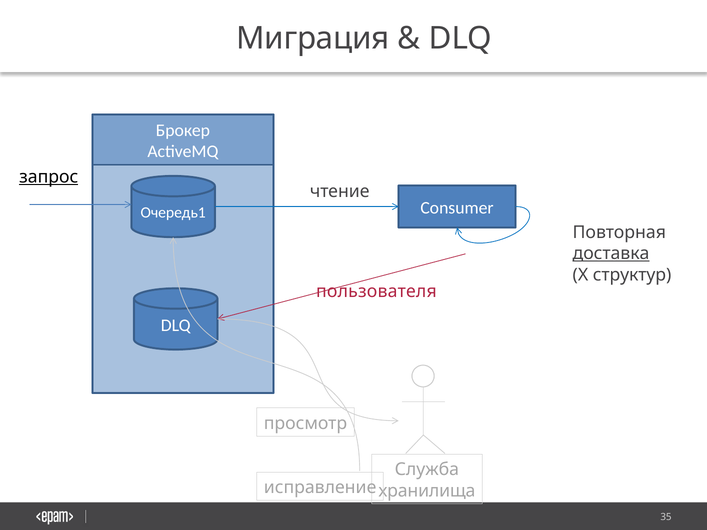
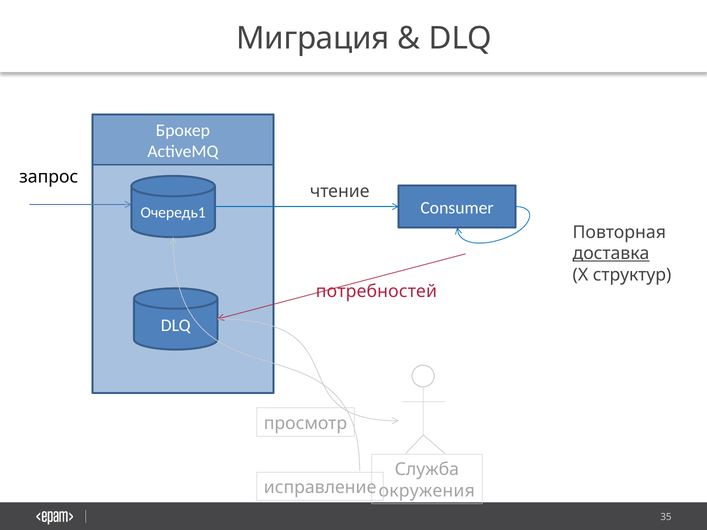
запрос underline: present -> none
пользователя: пользователя -> потребностей
хранилища: хранилища -> окружения
